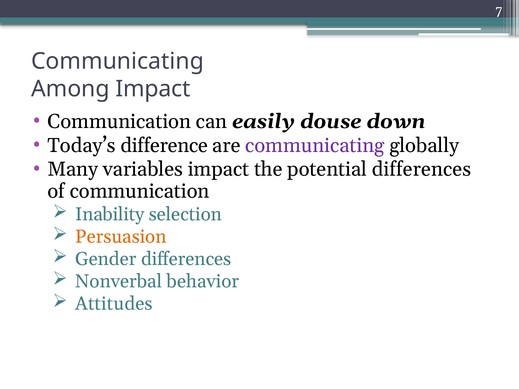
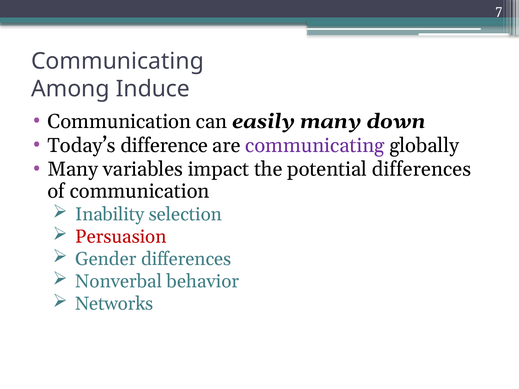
Among Impact: Impact -> Induce
easily douse: douse -> many
Persuasion colour: orange -> red
Attitudes: Attitudes -> Networks
